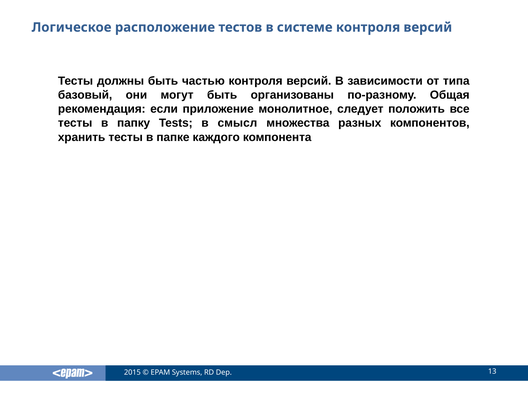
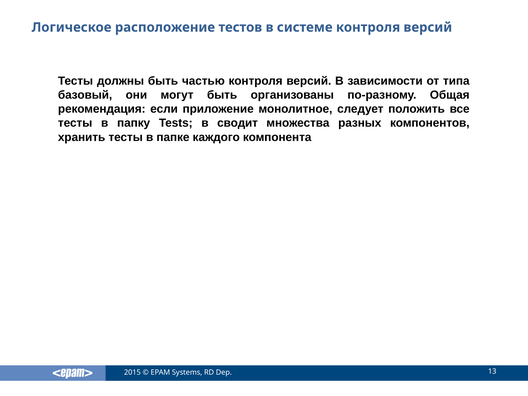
смысл: смысл -> сводит
